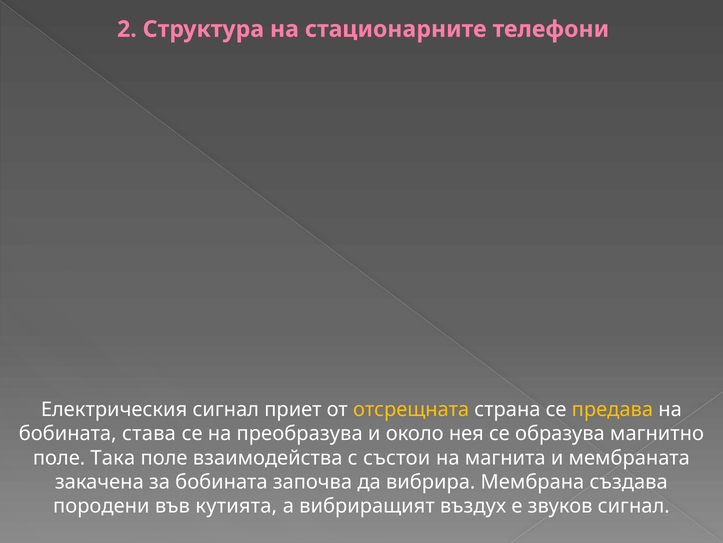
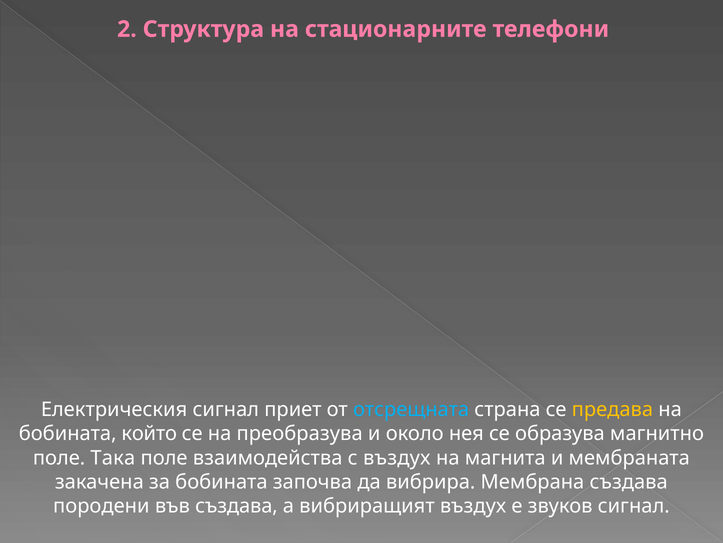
отсрещната colour: yellow -> light blue
става: става -> който
с състои: състои -> въздух
във кутията: кутията -> създава
